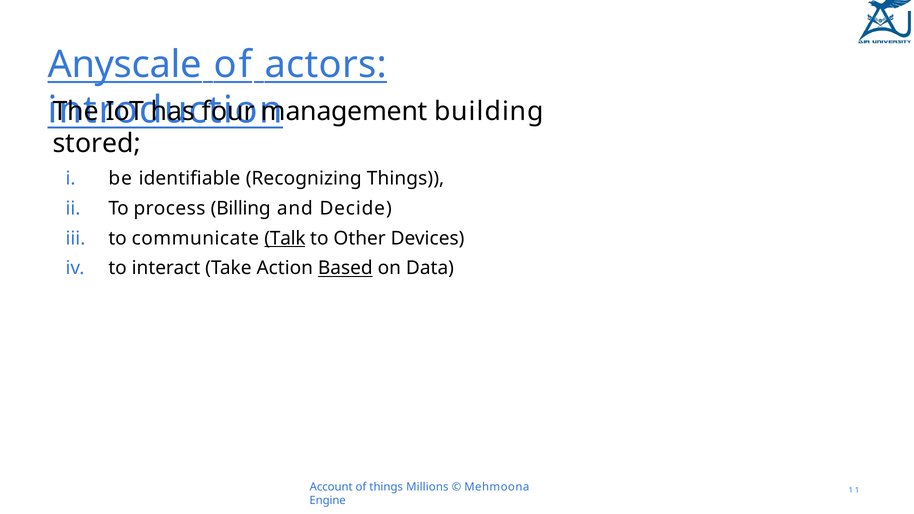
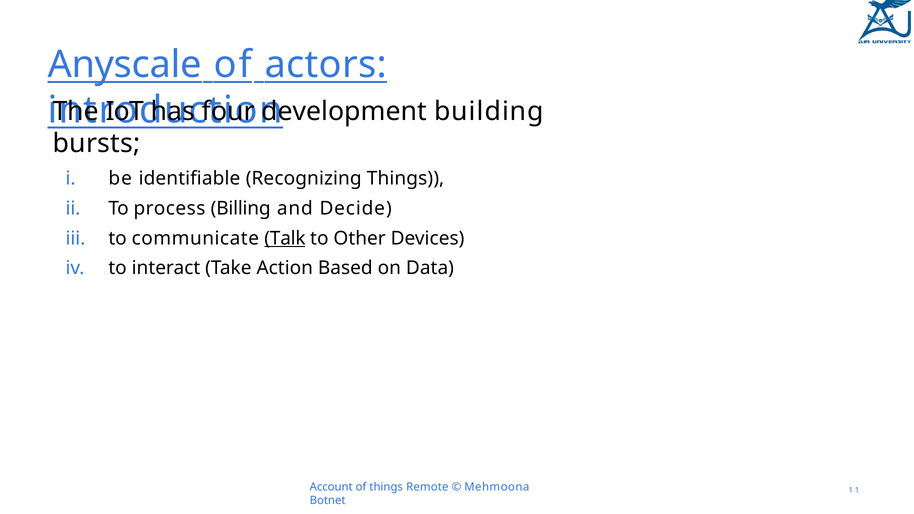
management: management -> development
stored: stored -> bursts
Based underline: present -> none
Millions: Millions -> Remote
Engine: Engine -> Botnet
